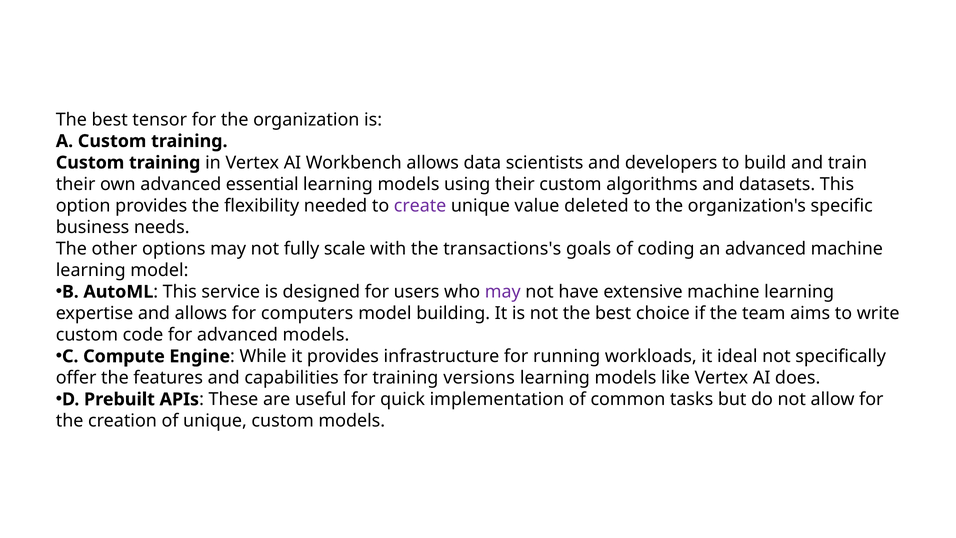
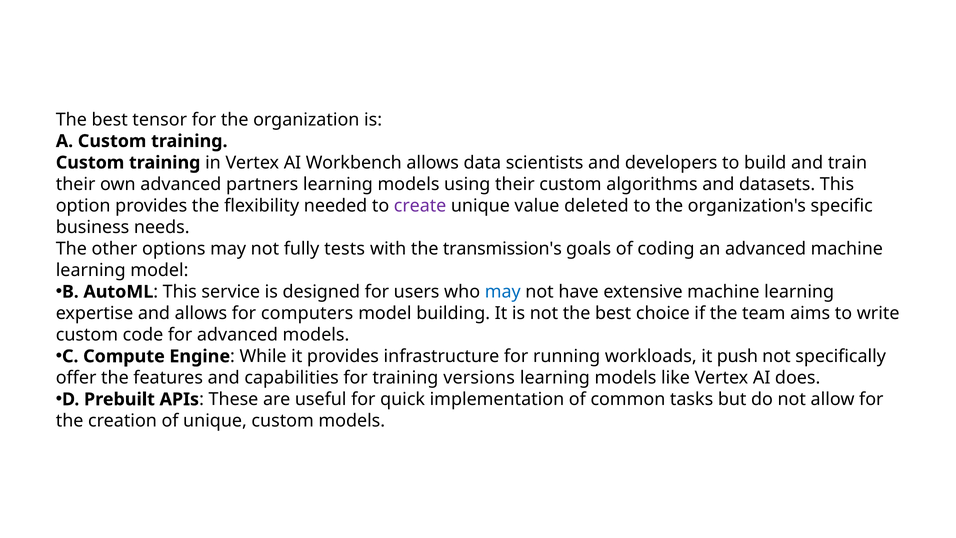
essential: essential -> partners
scale: scale -> tests
transactions's: transactions's -> transmission's
may at (503, 292) colour: purple -> blue
ideal: ideal -> push
